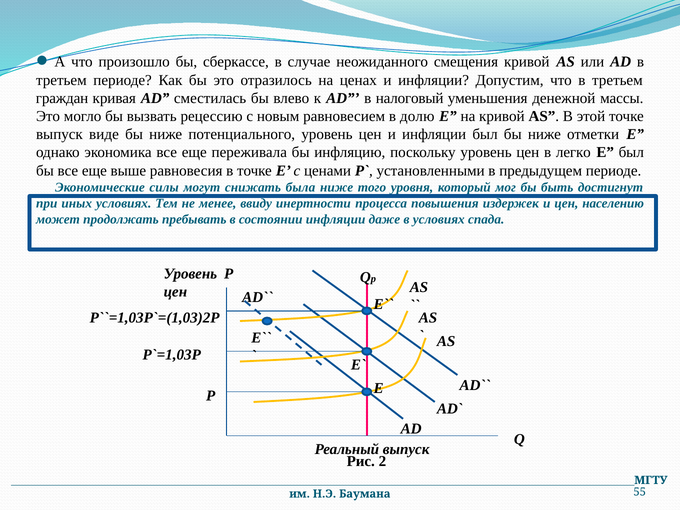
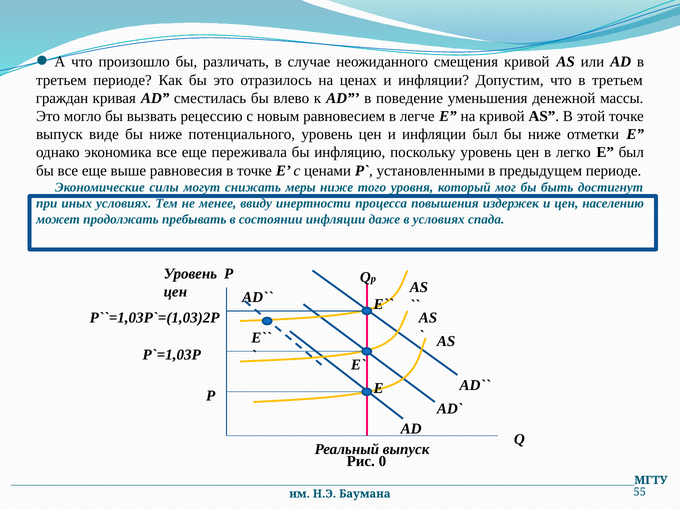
сберкассе: сберкассе -> различать
налоговый: налоговый -> поведение
долю: долю -> легче
была: была -> меры
2: 2 -> 0
